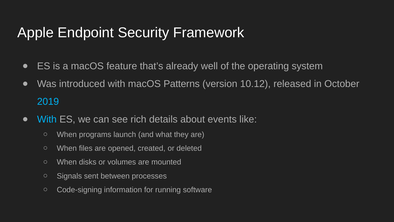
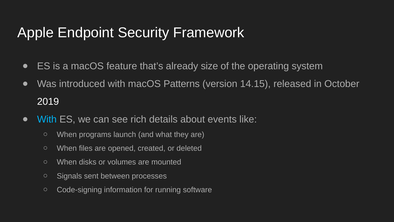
well: well -> size
10.12: 10.12 -> 14.15
2019 colour: light blue -> white
